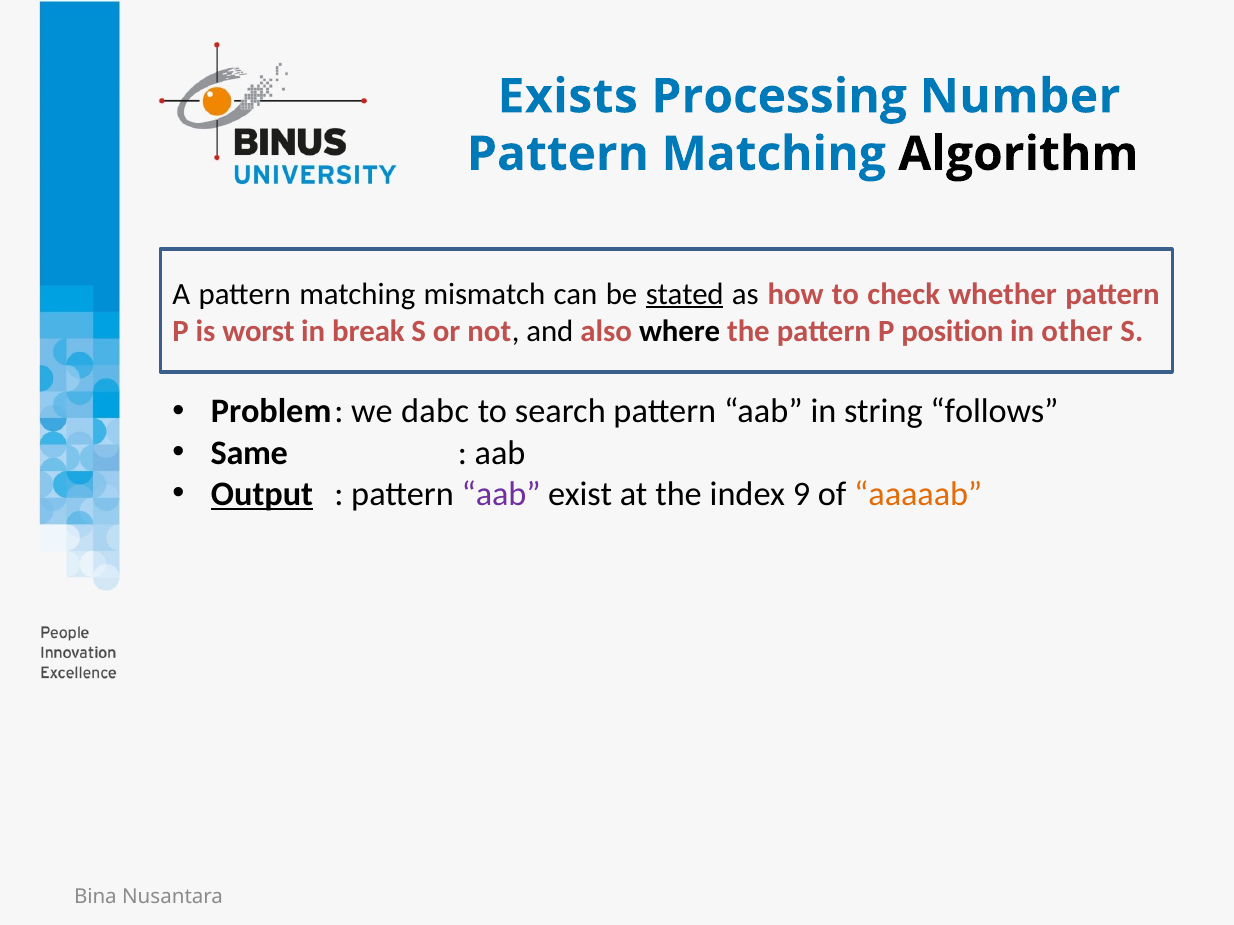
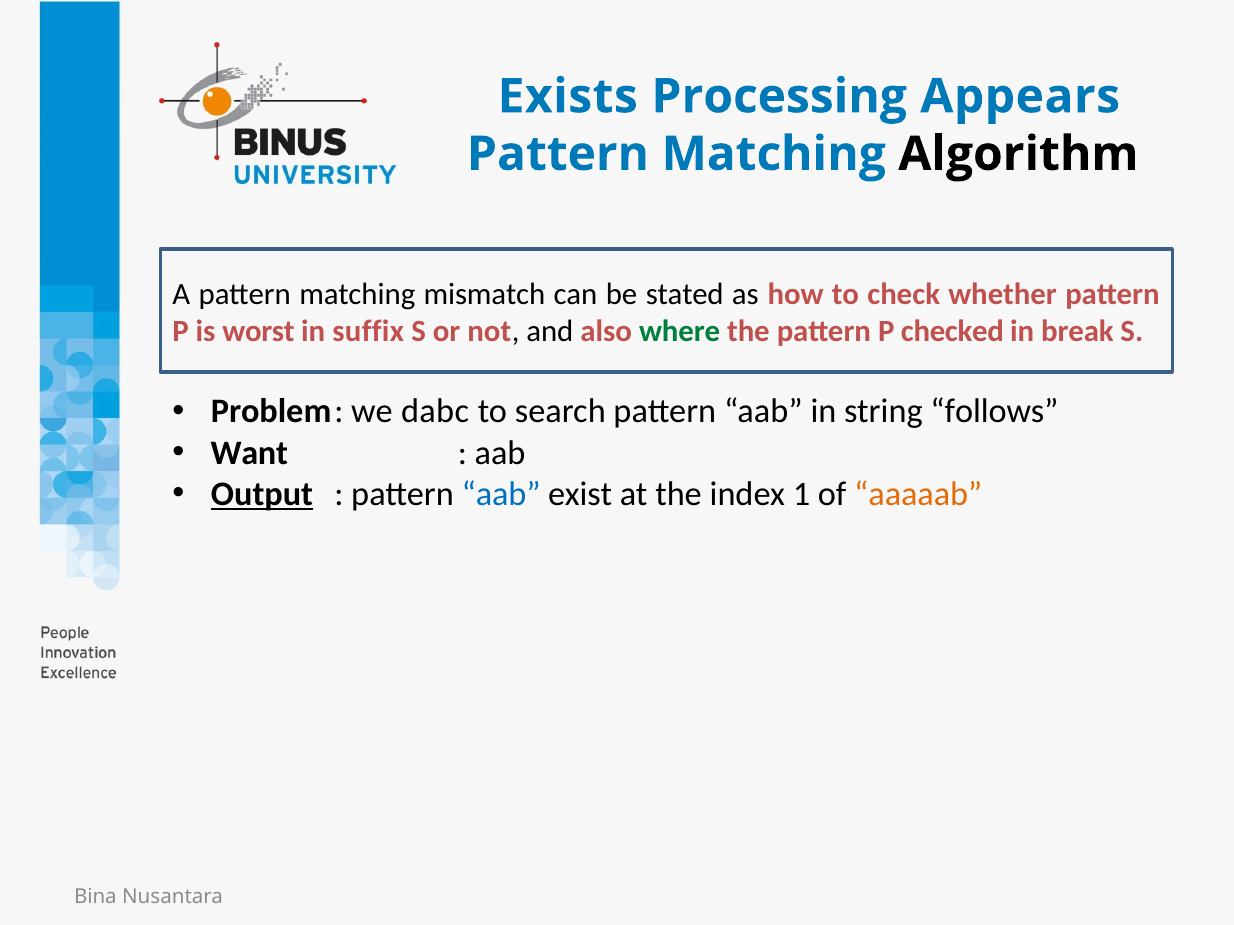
Number: Number -> Appears
stated underline: present -> none
break: break -> suffix
where colour: black -> green
position: position -> checked
other: other -> break
Same: Same -> Want
aab at (501, 494) colour: purple -> blue
9: 9 -> 1
